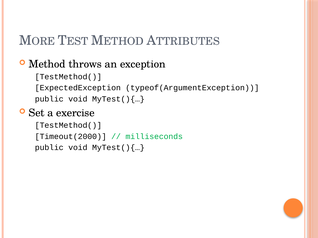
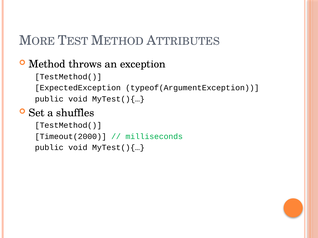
exercise: exercise -> shuffles
